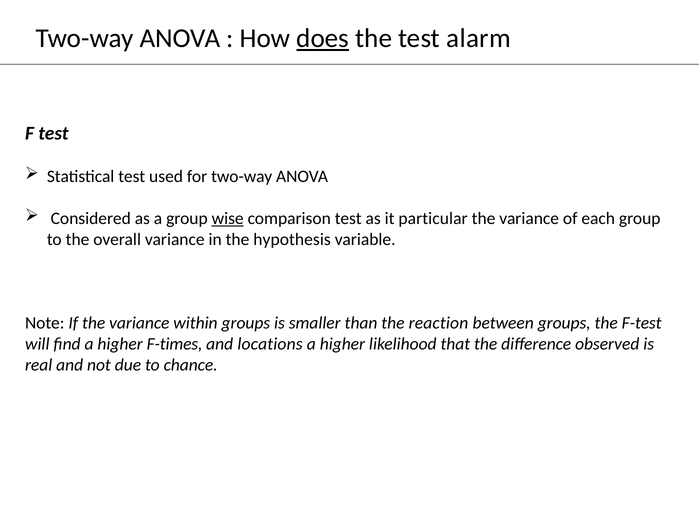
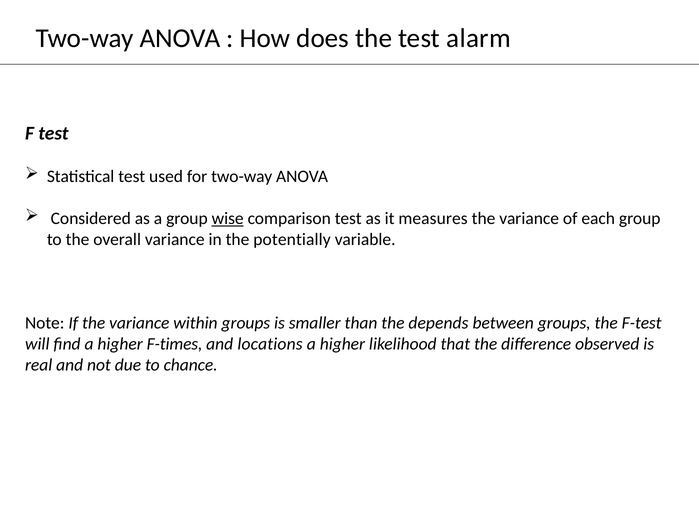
does underline: present -> none
particular: particular -> measures
hypothesis: hypothesis -> potentially
reaction: reaction -> depends
